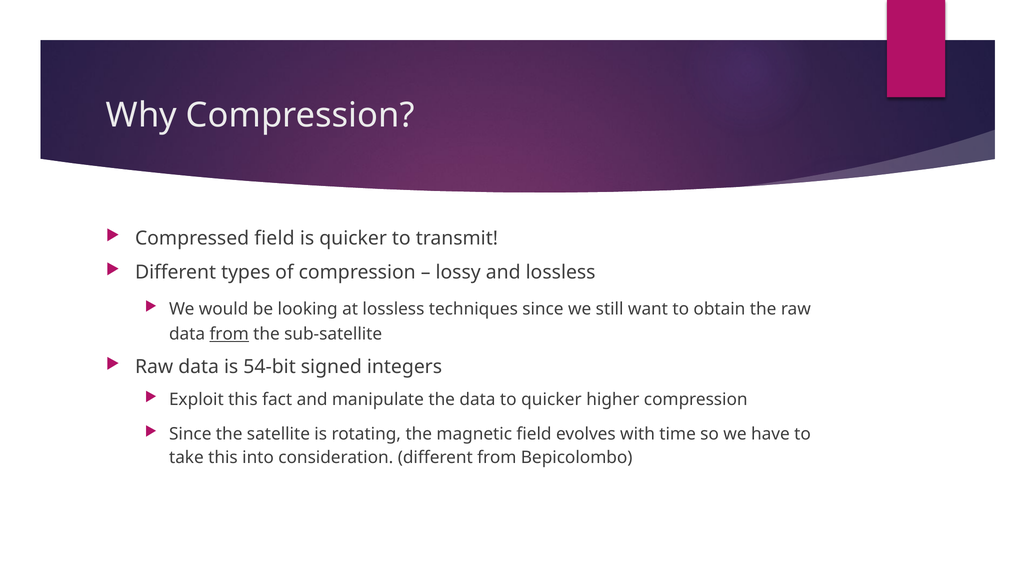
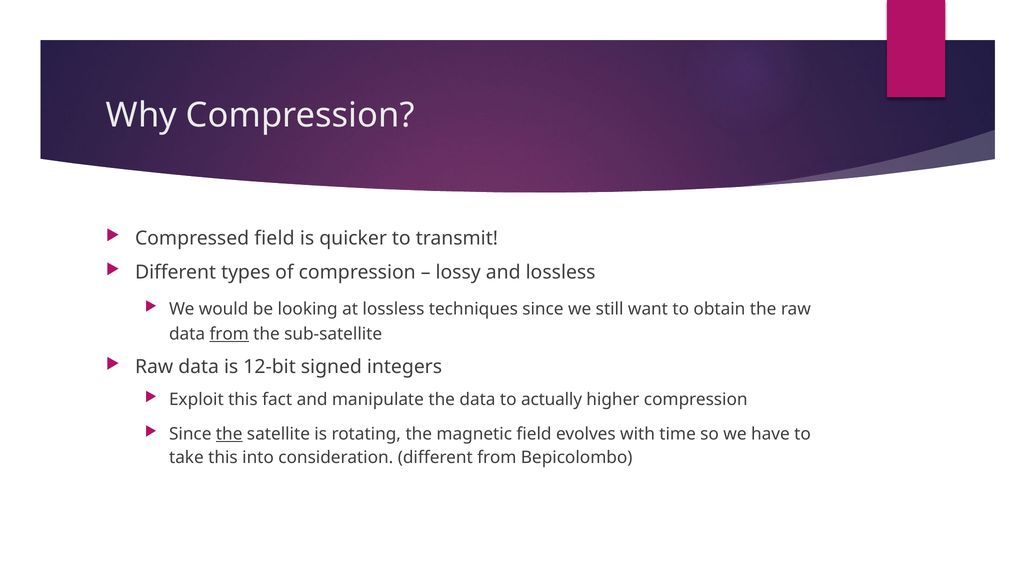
54-bit: 54-bit -> 12-bit
to quicker: quicker -> actually
the at (229, 434) underline: none -> present
